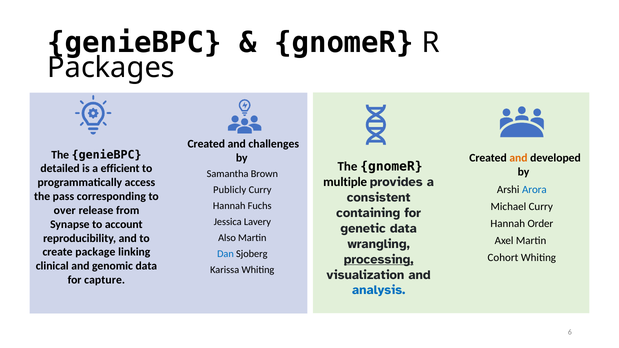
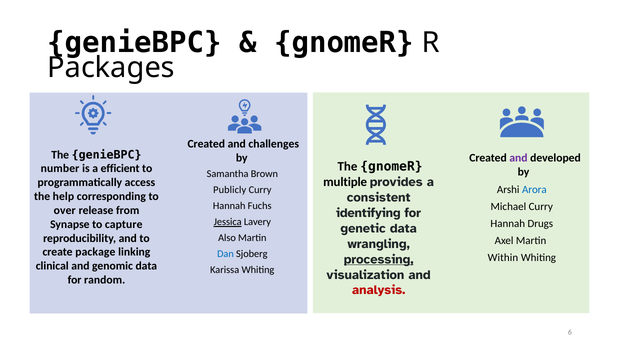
and at (518, 158) colour: orange -> purple
detailed: detailed -> number
pass: pass -> help
containing: containing -> identifying
Jessica underline: none -> present
Order: Order -> Drugs
account: account -> capture
Cohort: Cohort -> Within
capture: capture -> random
analysis colour: blue -> red
